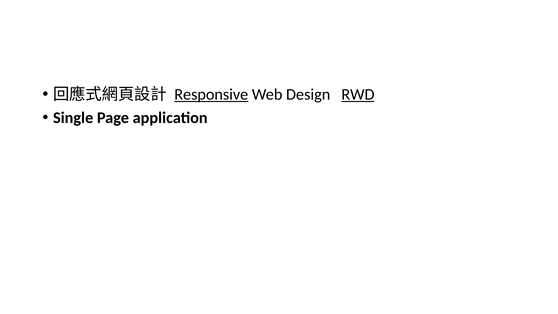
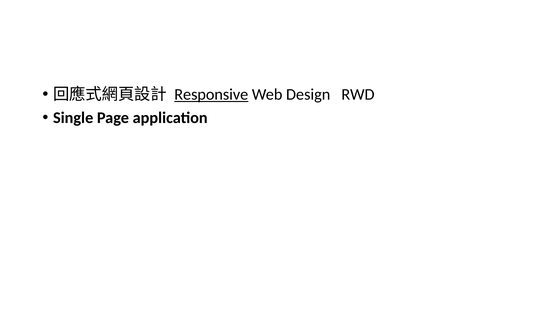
RWD underline: present -> none
